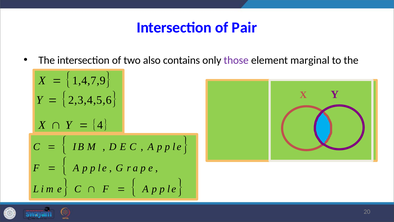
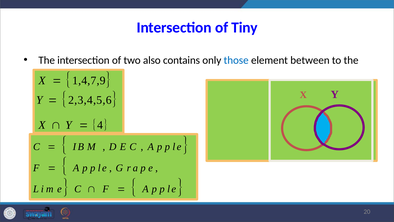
Pair: Pair -> Tiny
those colour: purple -> blue
marginal: marginal -> between
